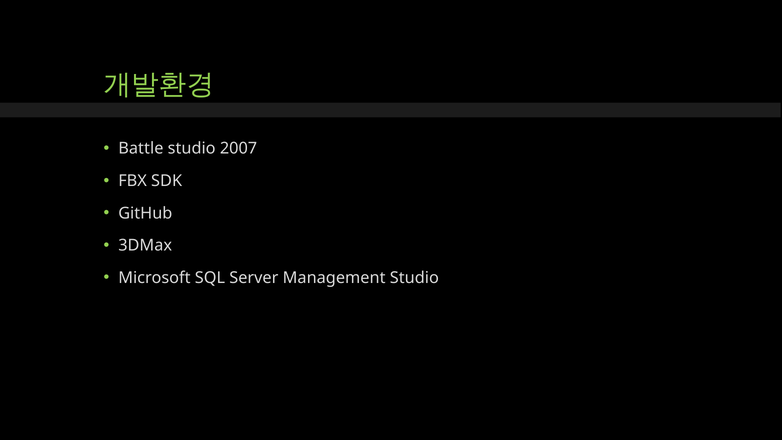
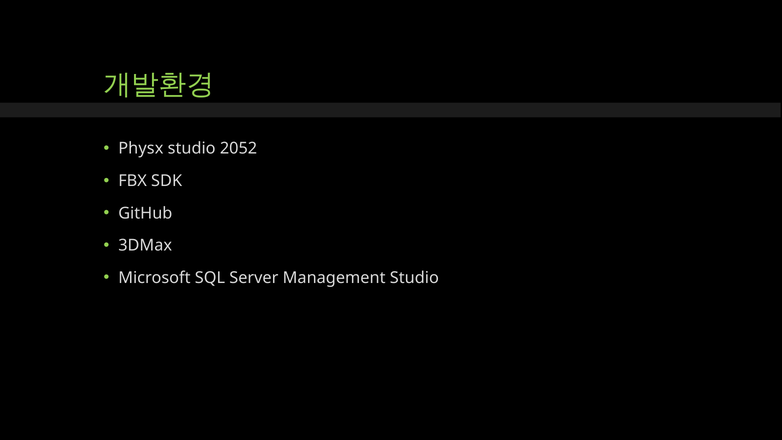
Battle: Battle -> Physx
2007: 2007 -> 2052
